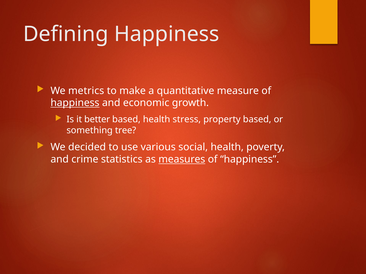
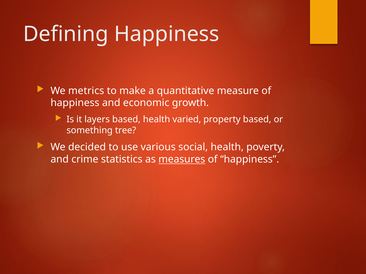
happiness at (75, 103) underline: present -> none
better: better -> layers
stress: stress -> varied
